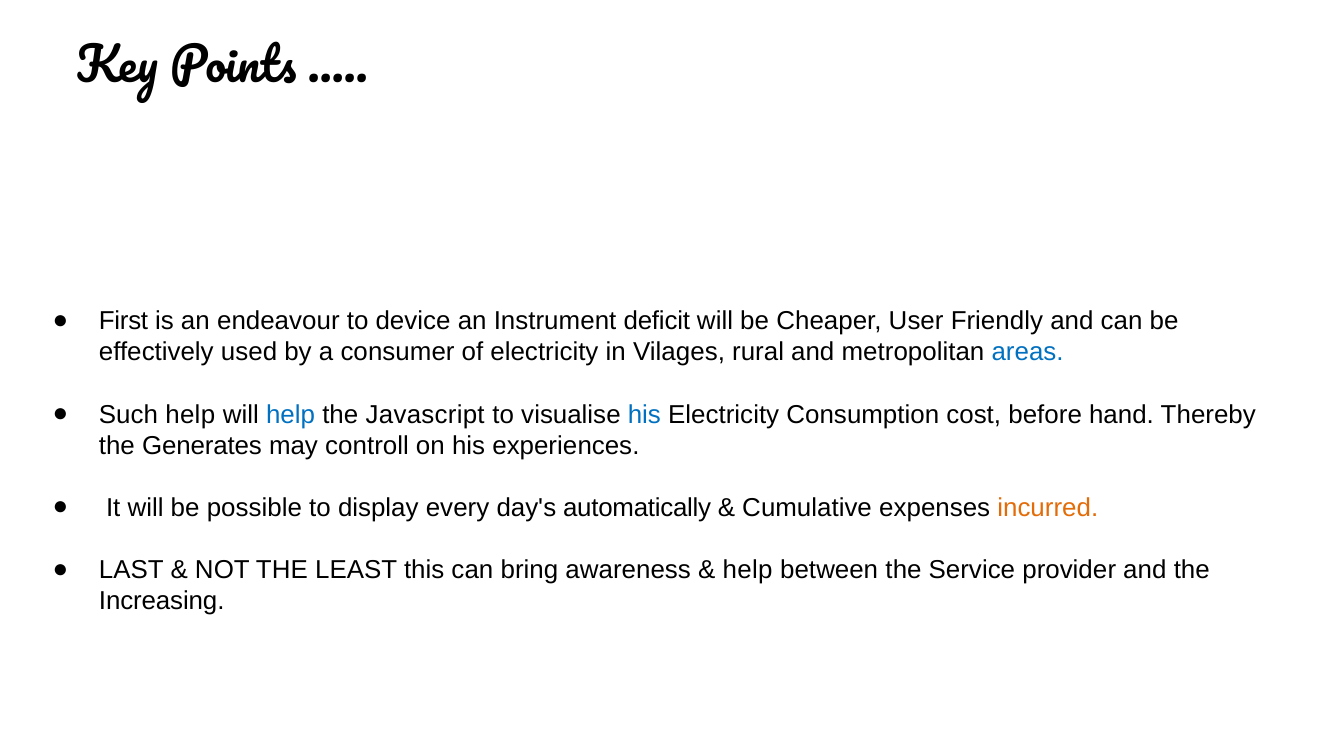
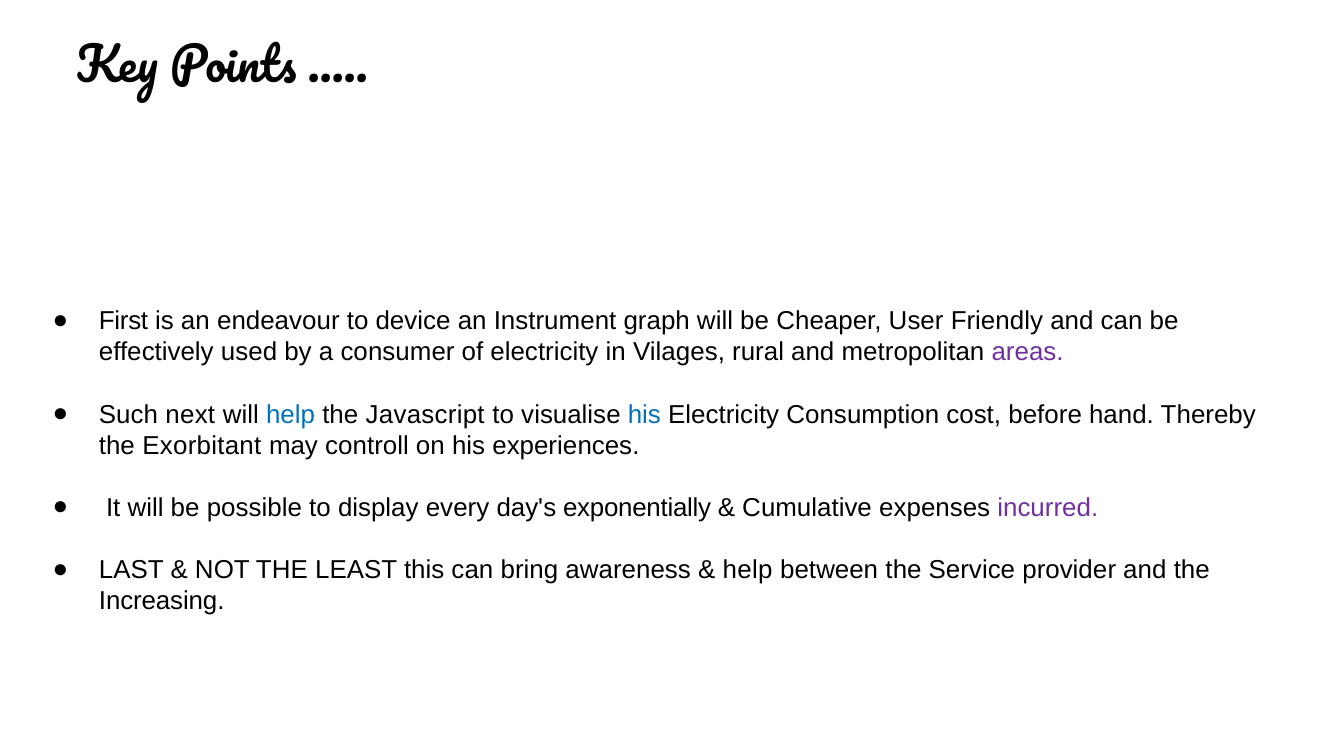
deficit: deficit -> graph
areas colour: blue -> purple
Such help: help -> next
Generates: Generates -> Exorbitant
automatically: automatically -> exponentially
incurred colour: orange -> purple
